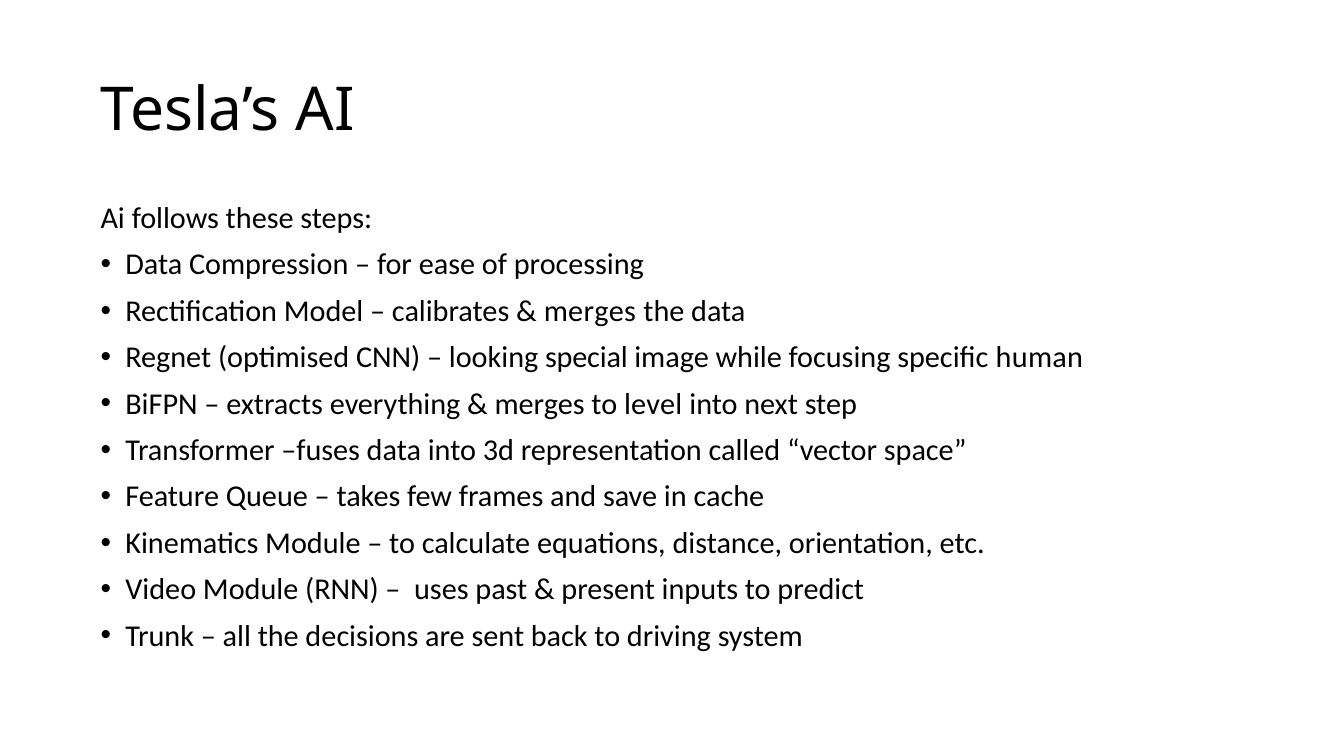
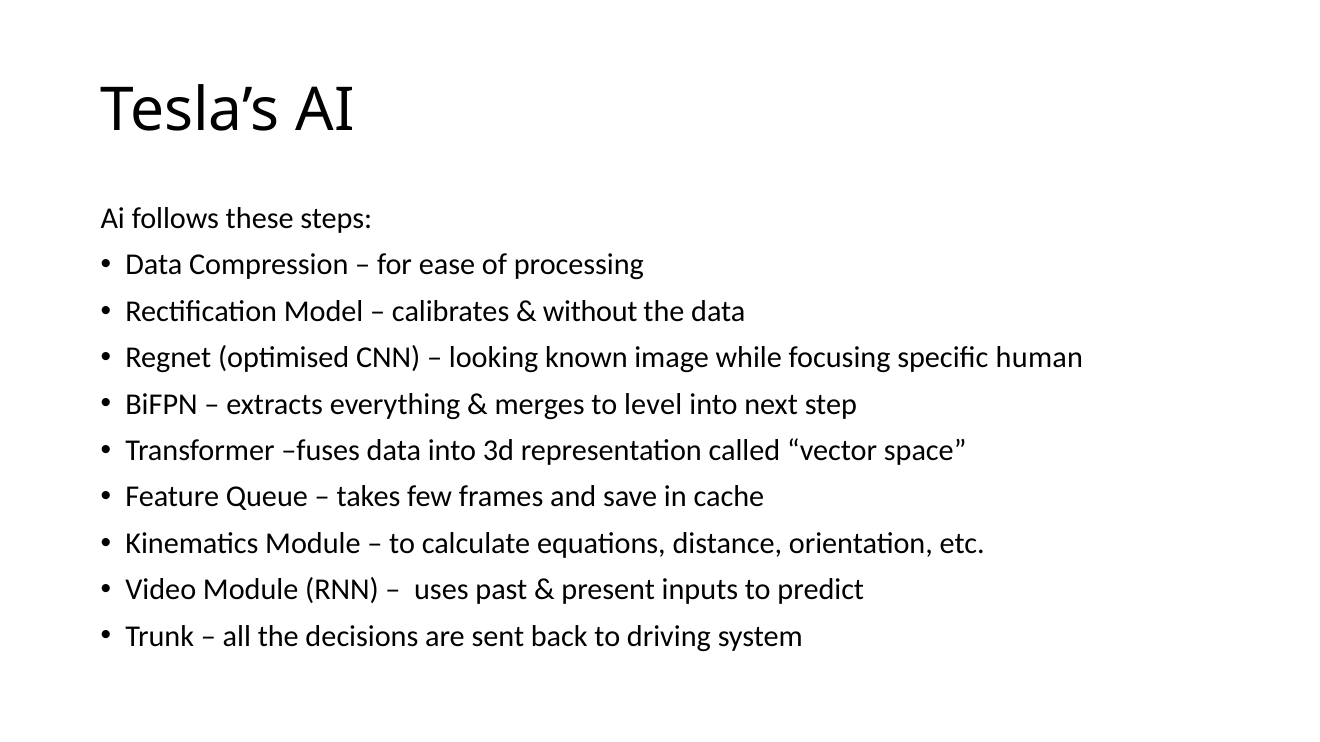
merges at (590, 312): merges -> without
special: special -> known
